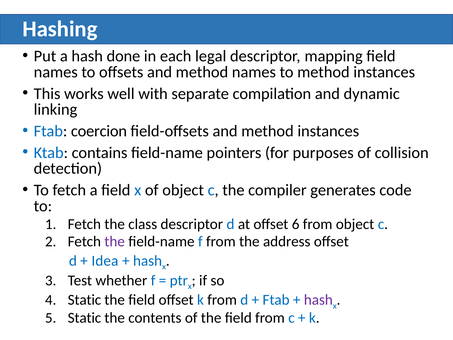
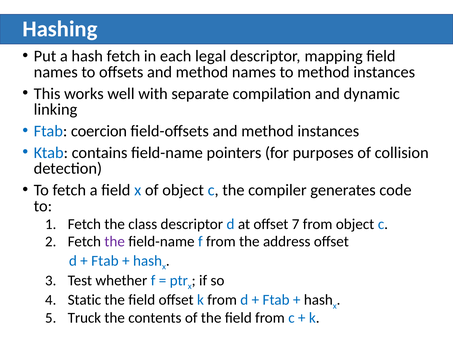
hash done: done -> fetch
6: 6 -> 7
Idea at (105, 261): Idea -> Ftab
hash at (318, 300) colour: purple -> black
Static at (84, 318): Static -> Truck
